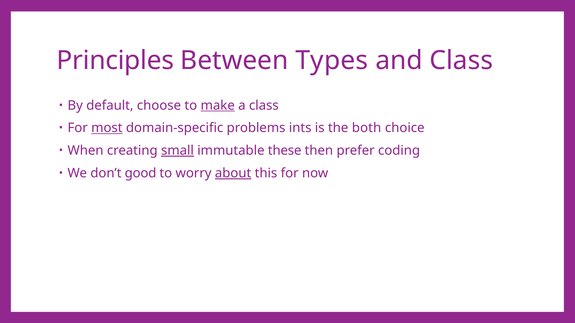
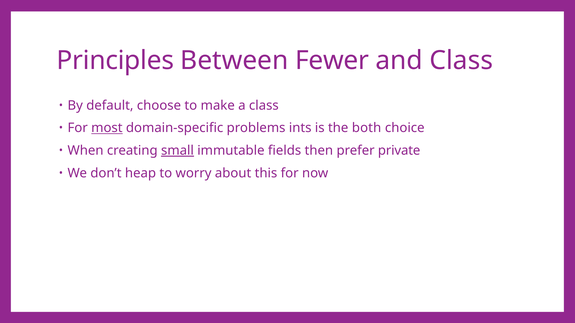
Types: Types -> Fewer
make underline: present -> none
these: these -> fields
coding: coding -> private
good: good -> heap
about underline: present -> none
